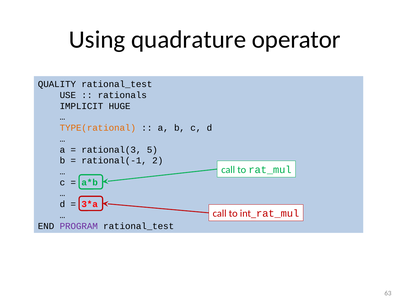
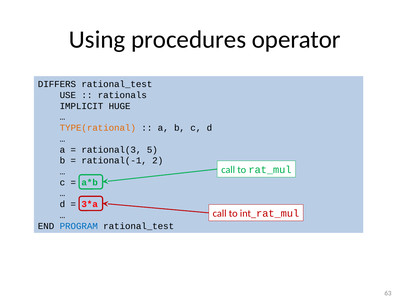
quadrature: quadrature -> procedures
QUALITY: QUALITY -> DIFFERS
PROGRAM colour: purple -> blue
